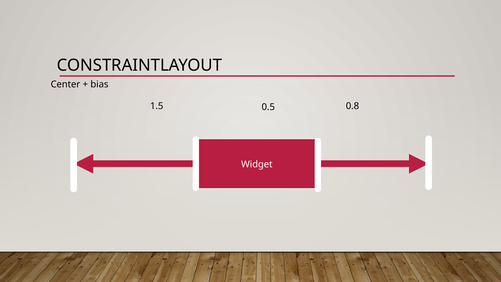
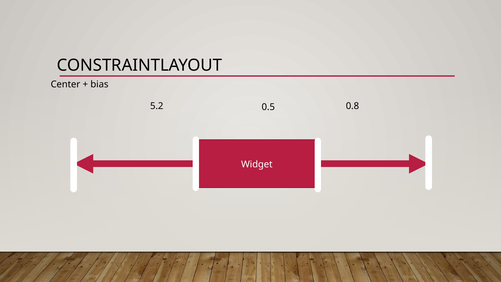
1.5: 1.5 -> 5.2
